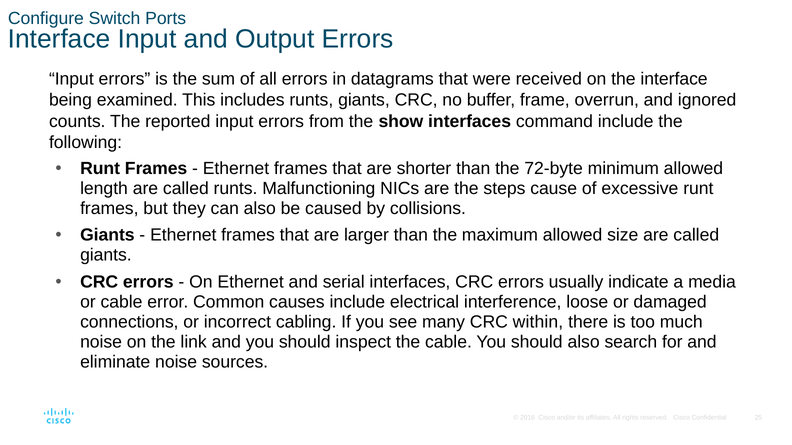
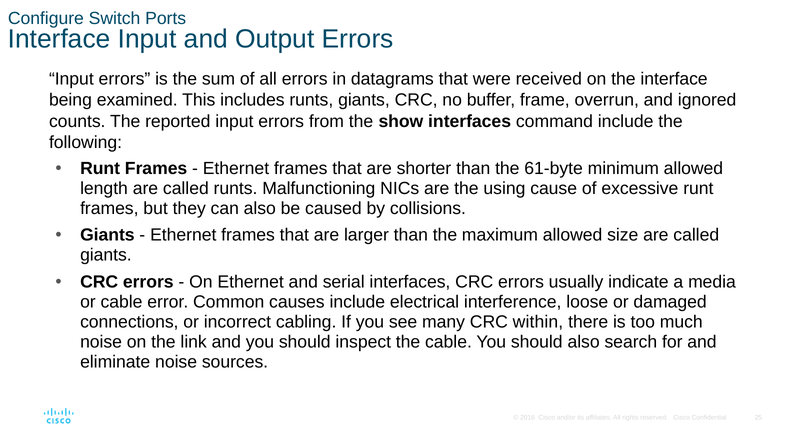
72-byte: 72-byte -> 61-byte
steps: steps -> using
